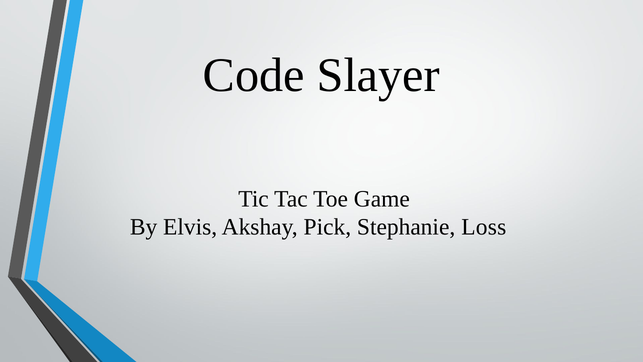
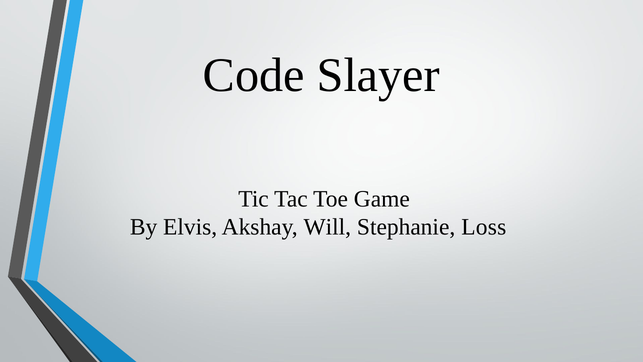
Pick: Pick -> Will
